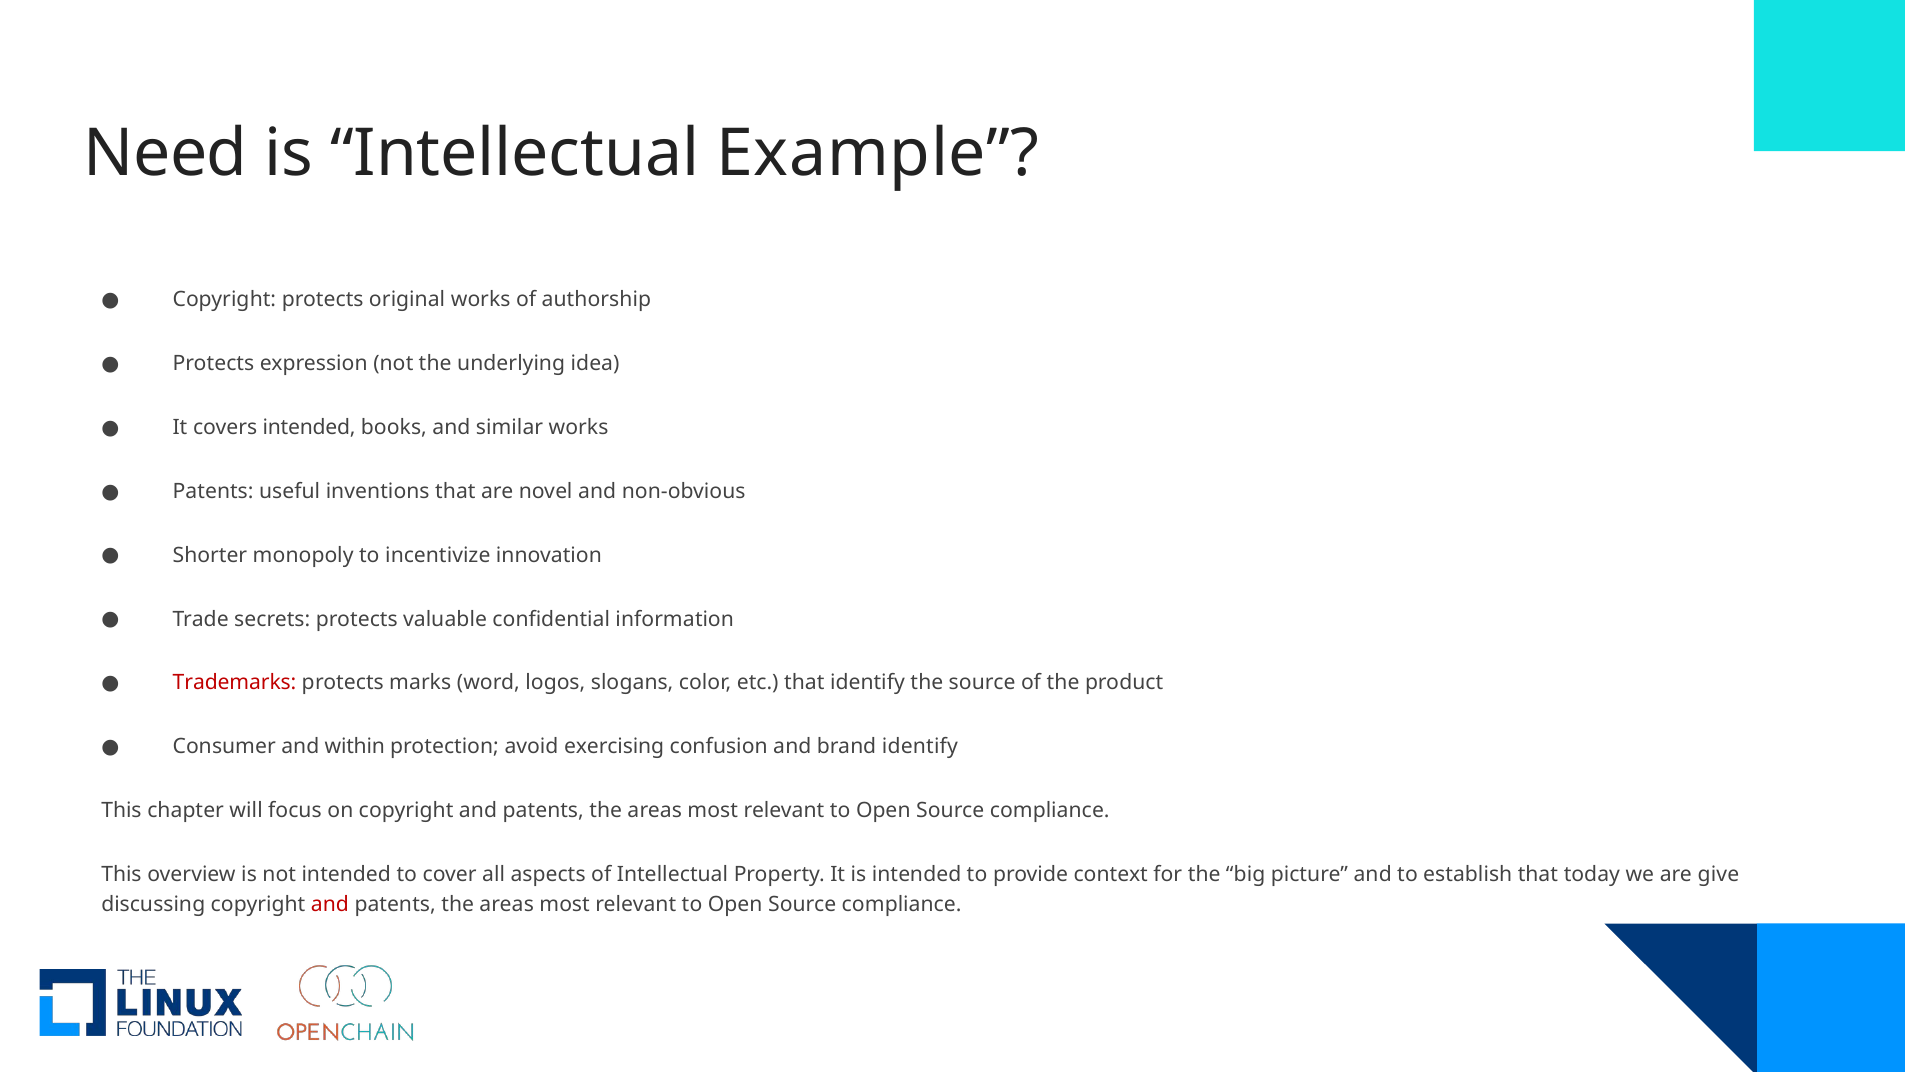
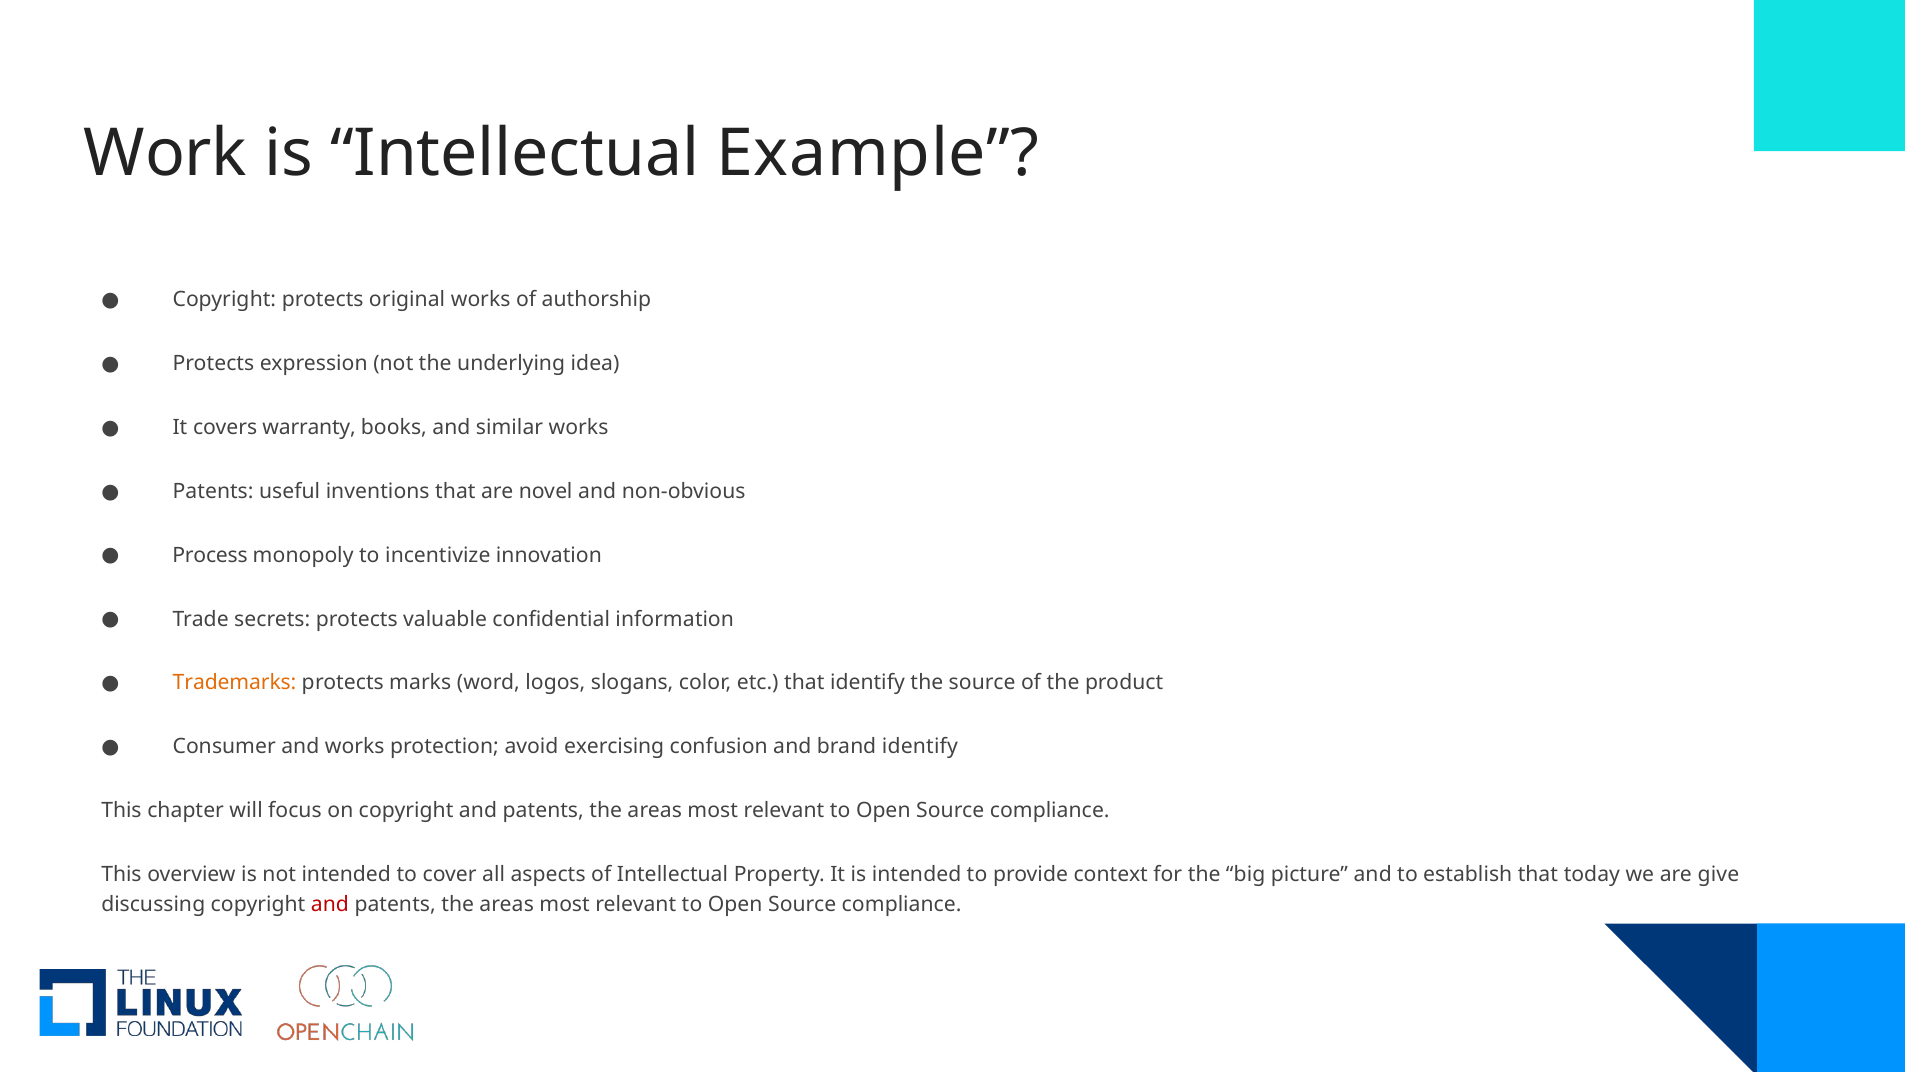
Need: Need -> Work
covers intended: intended -> warranty
Shorter: Shorter -> Process
Trademarks colour: red -> orange
and within: within -> works
